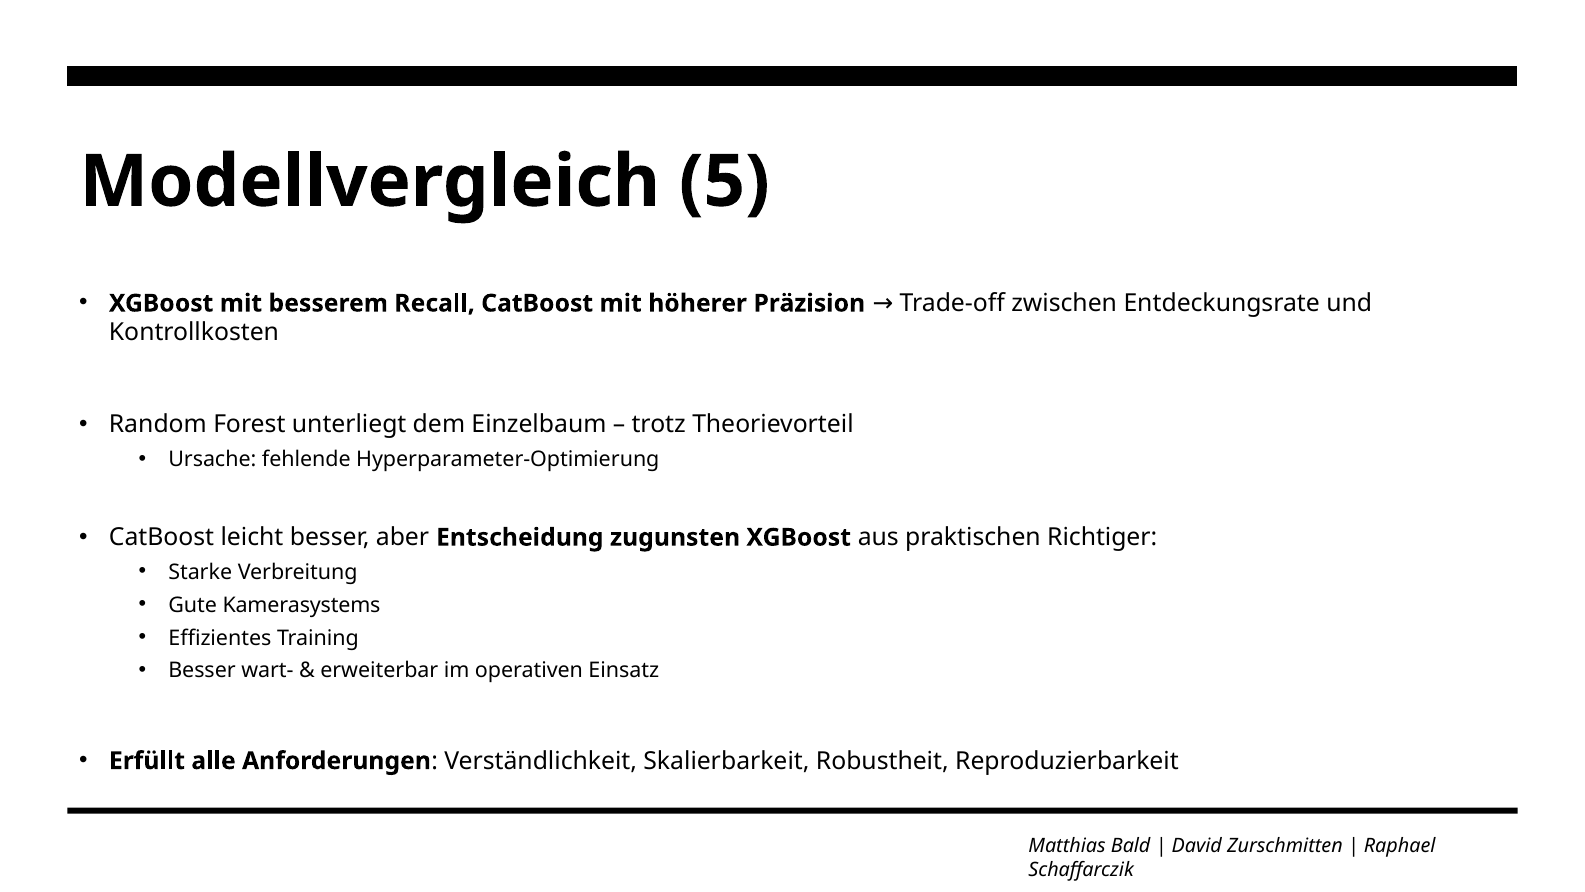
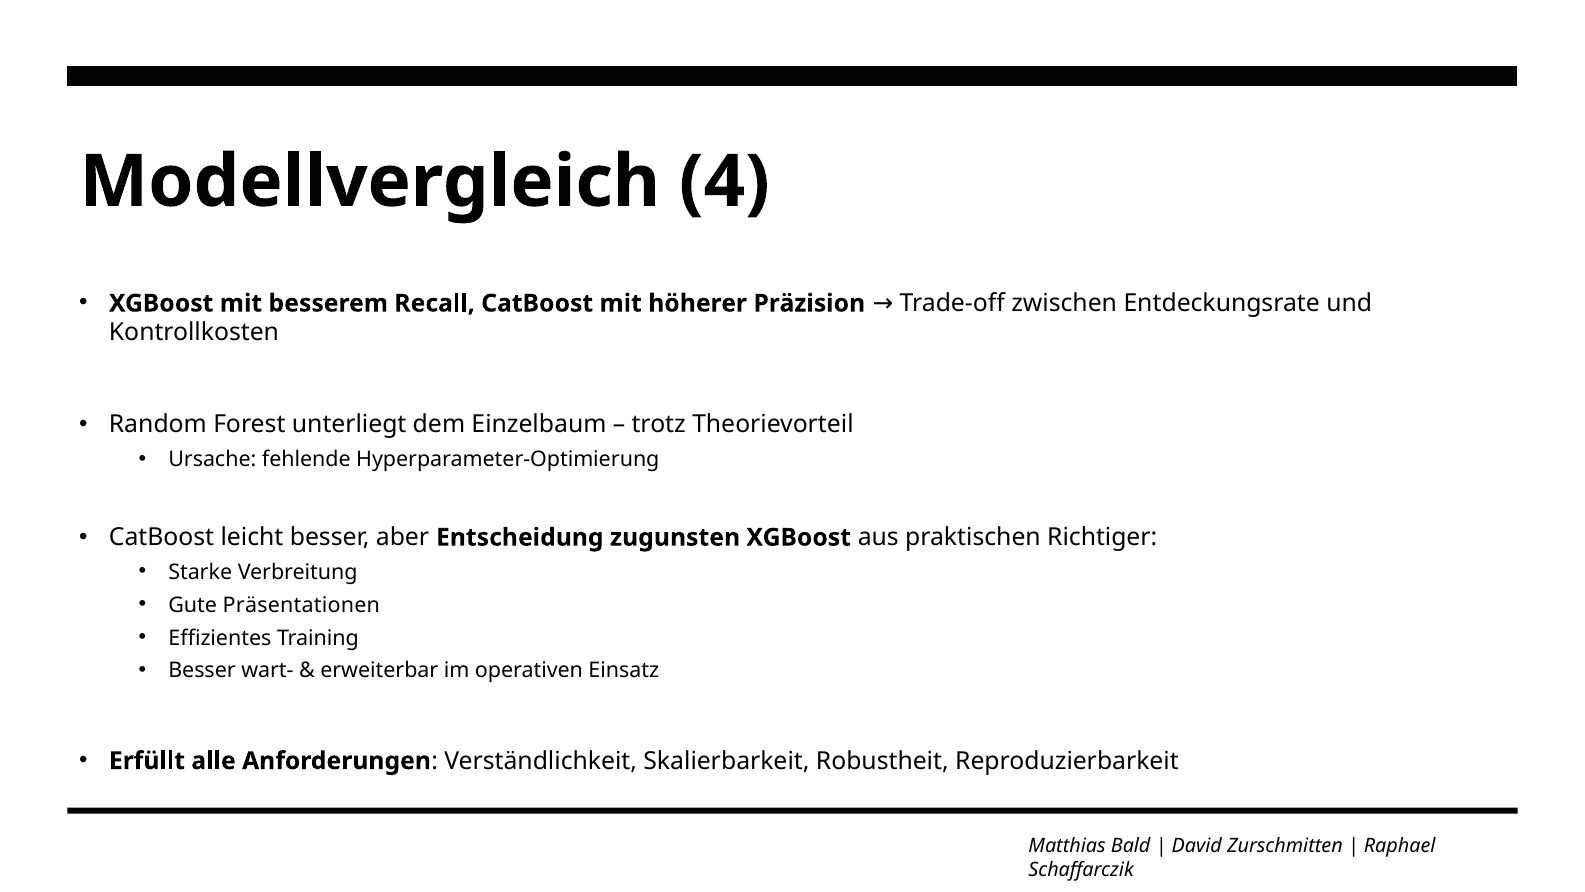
5: 5 -> 4
Kamerasystems: Kamerasystems -> Präsentationen
